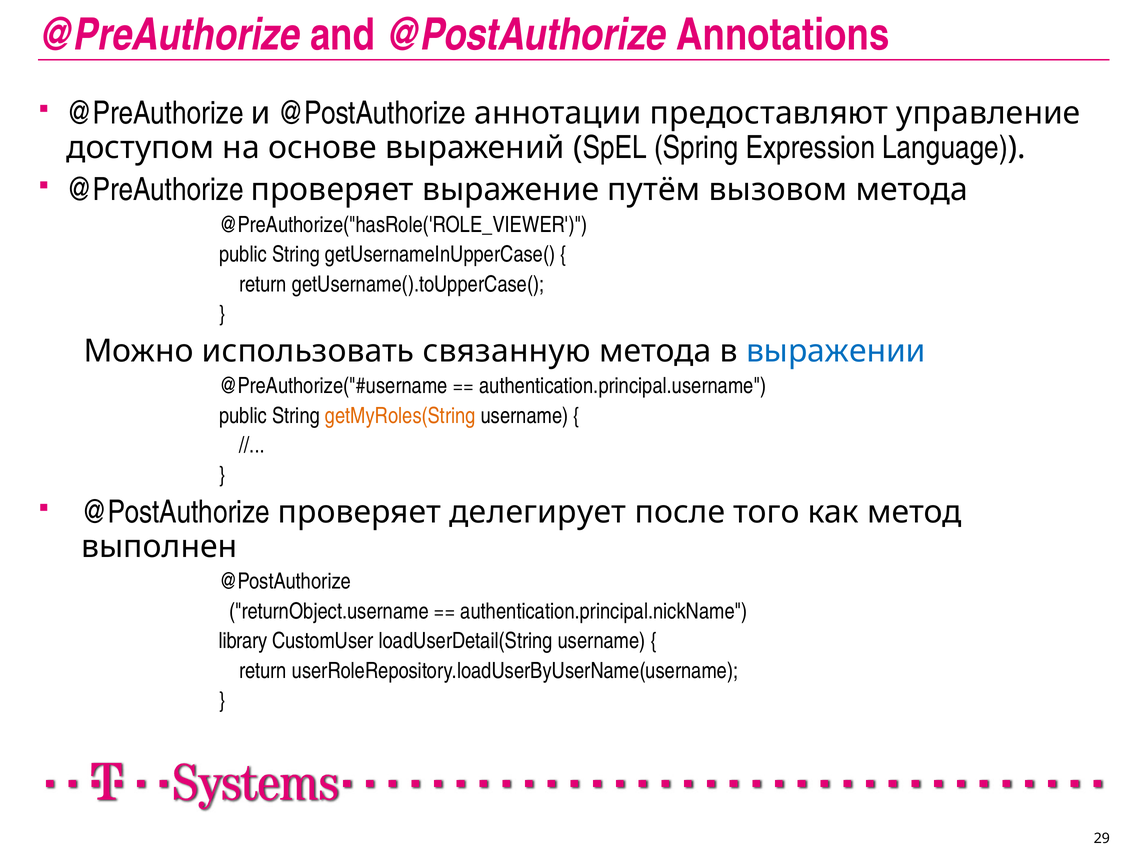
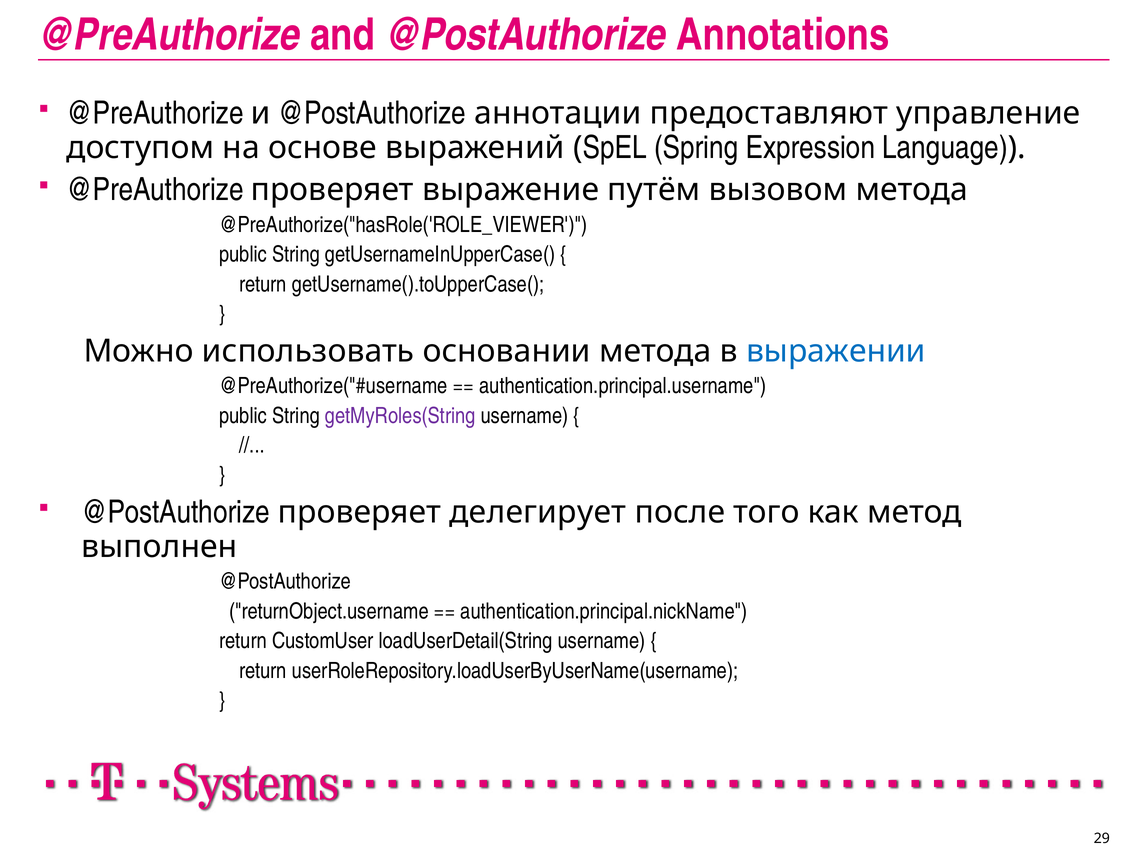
связанную: связанную -> основании
getMyRoles(String colour: orange -> purple
library at (243, 641): library -> return
